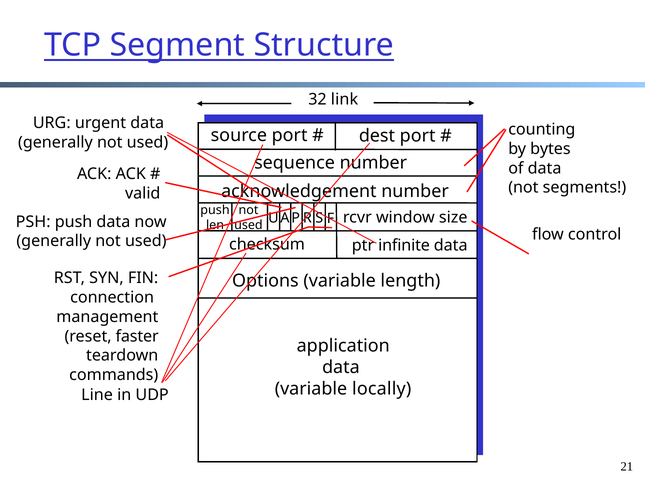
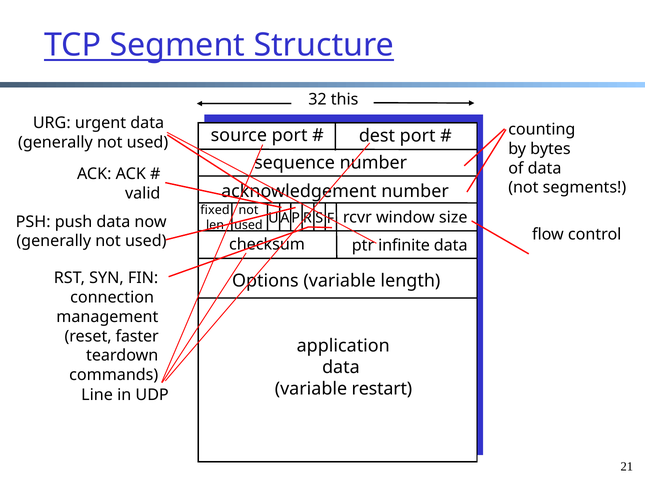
link: link -> this
push at (215, 210): push -> fixed
locally: locally -> restart
